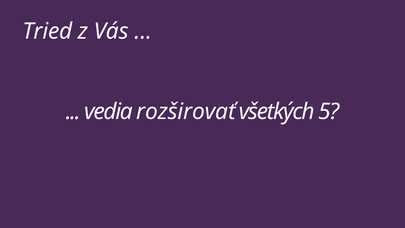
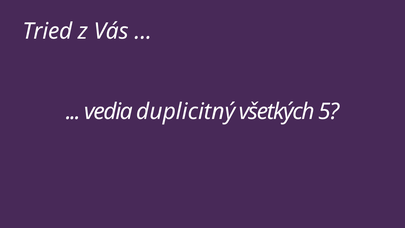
rozširovať: rozširovať -> duplicitný
